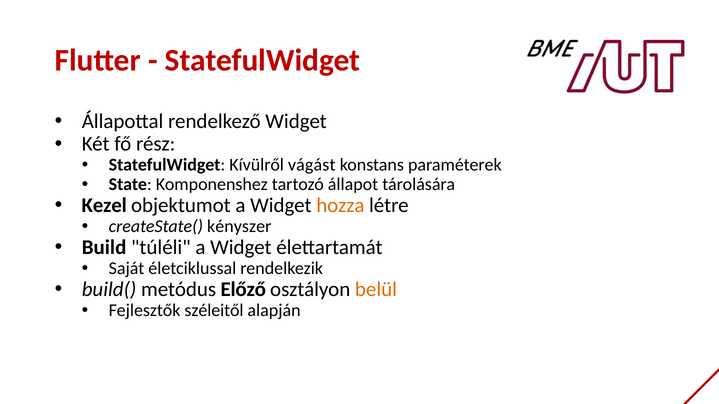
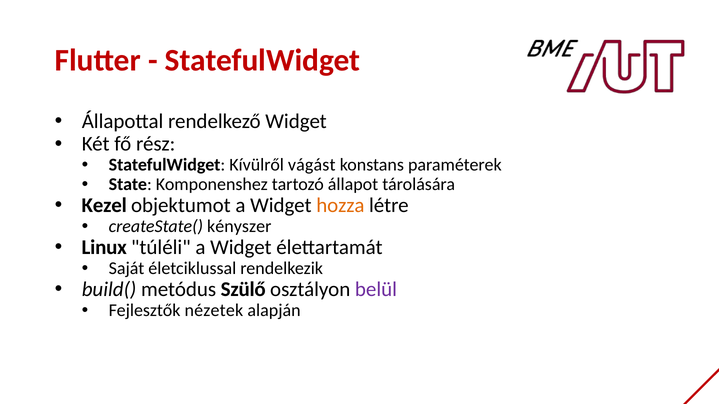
Build: Build -> Linux
Előző: Előző -> Szülő
belül colour: orange -> purple
széleitől: széleitől -> nézetek
